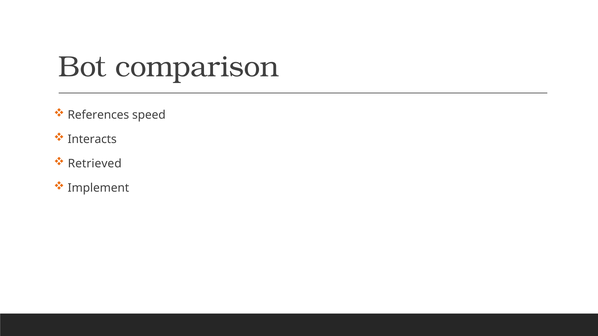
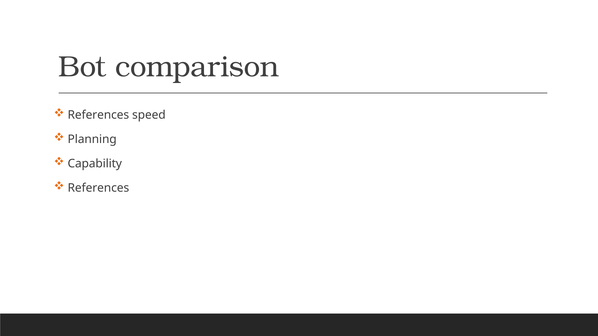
Interacts: Interacts -> Planning
Retrieved: Retrieved -> Capability
Implement at (98, 188): Implement -> References
